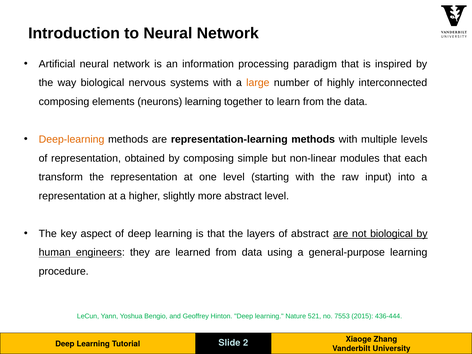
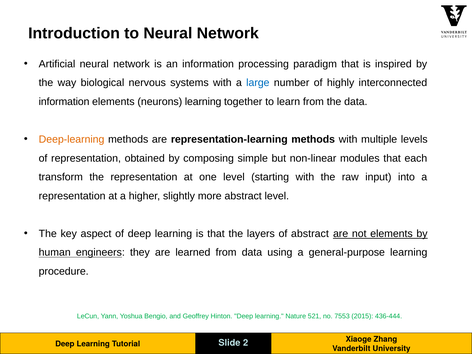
large colour: orange -> blue
composing at (64, 102): composing -> information
not biological: biological -> elements
